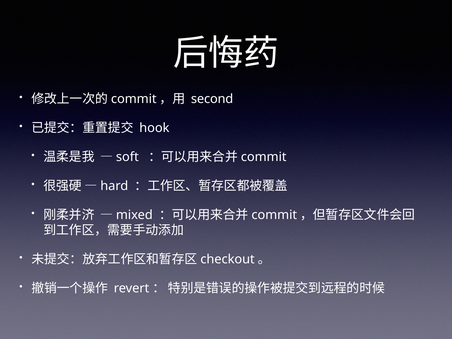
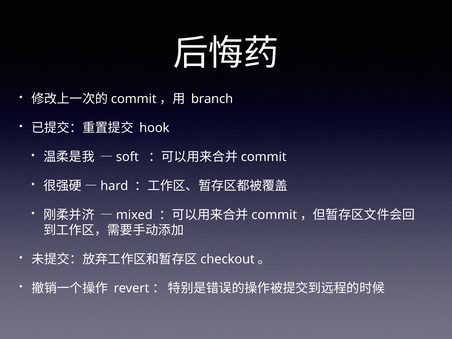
second: second -> branch
